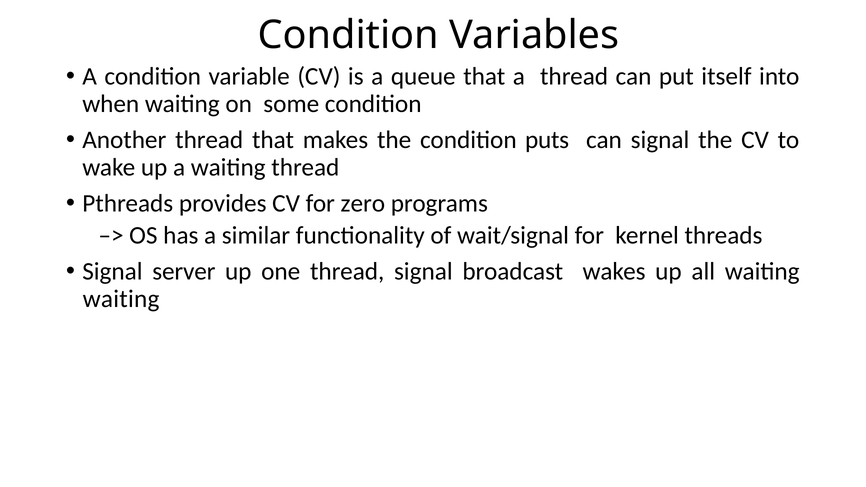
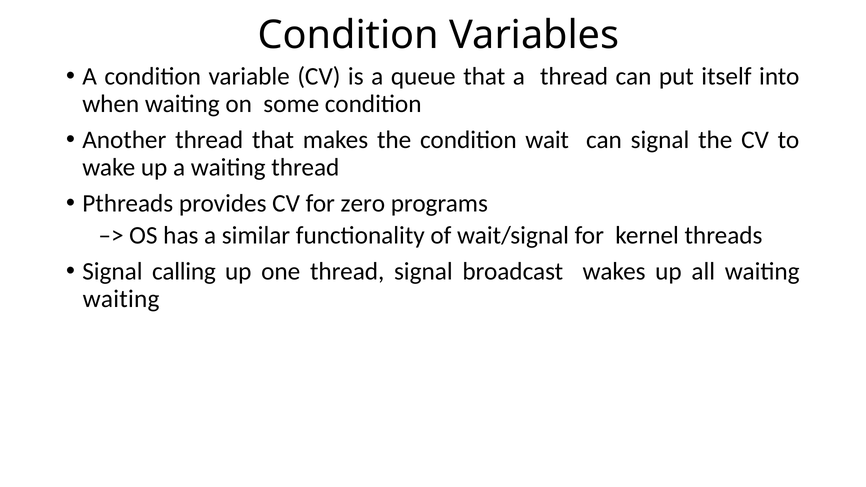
puts: puts -> wait
server: server -> calling
